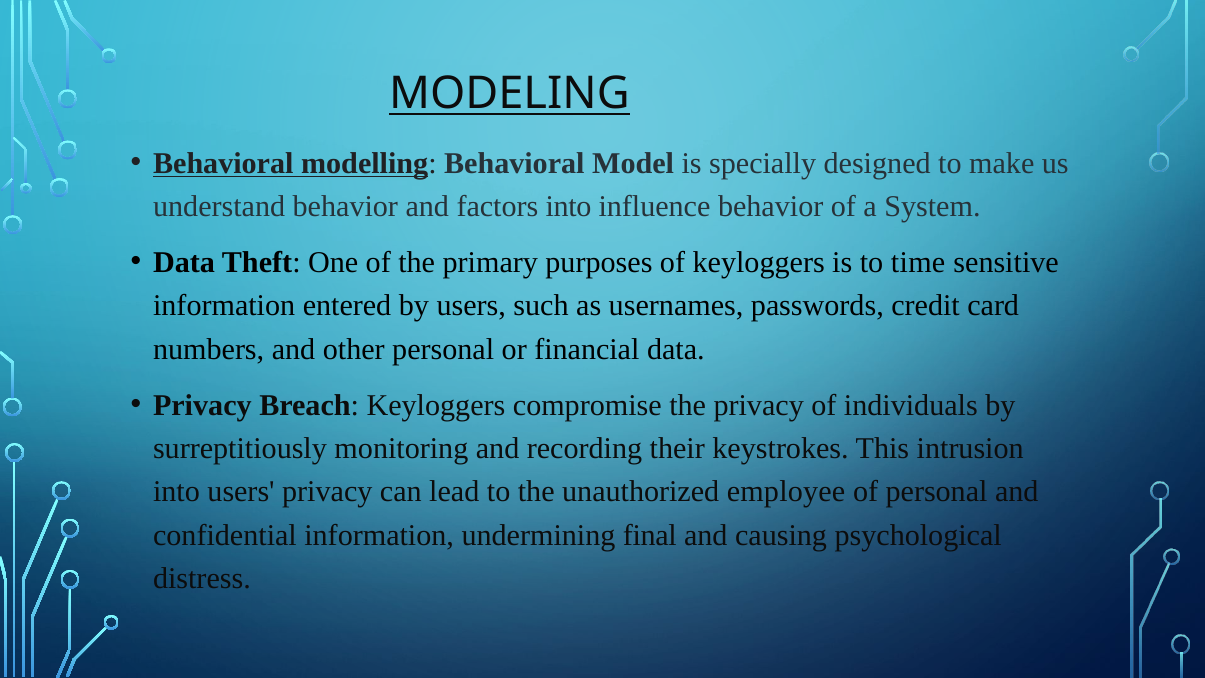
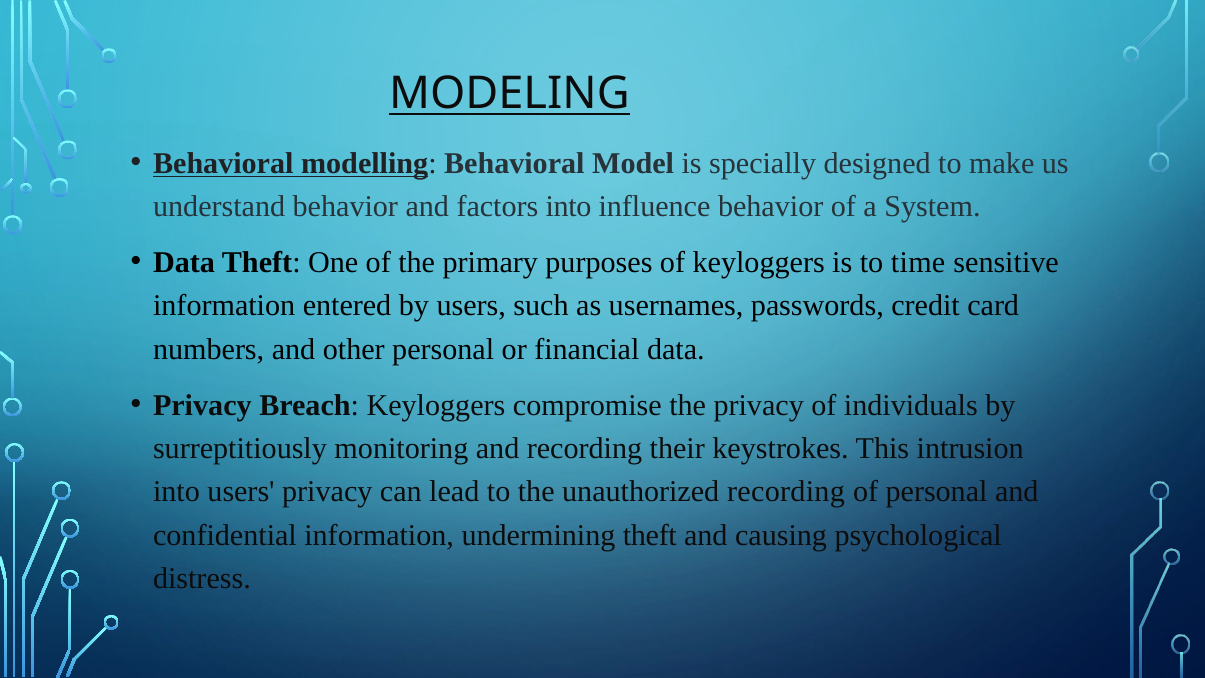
unauthorized employee: employee -> recording
undermining final: final -> theft
